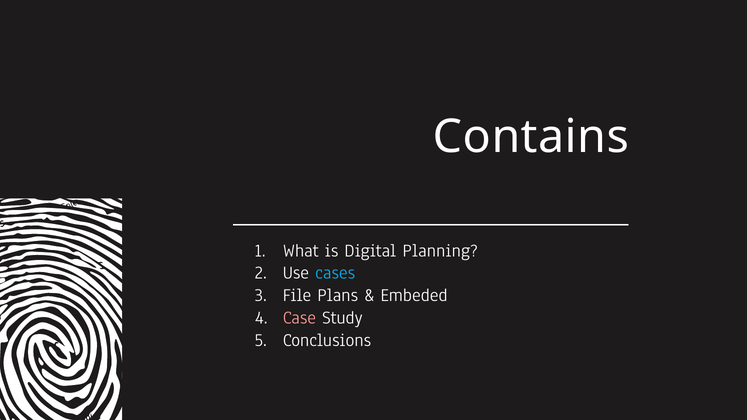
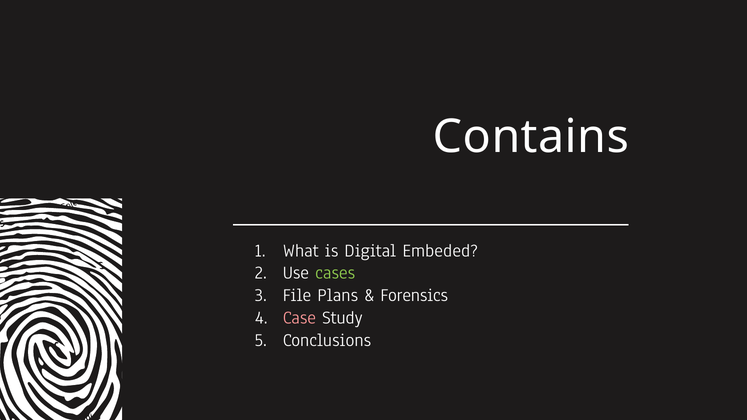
Planning: Planning -> Embeded
cases colour: light blue -> light green
Embeded: Embeded -> Forensics
